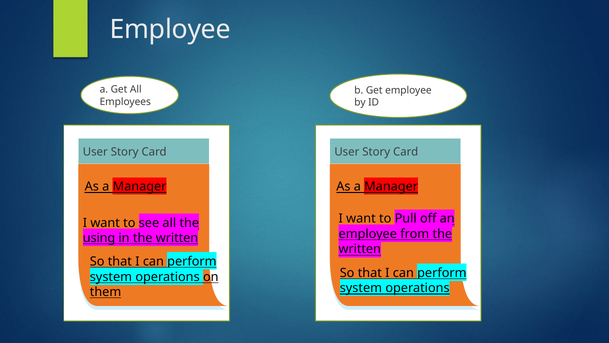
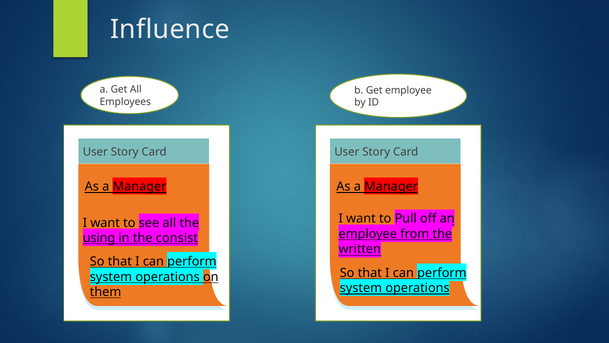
Employee at (170, 30): Employee -> Influence
in the written: written -> consist
